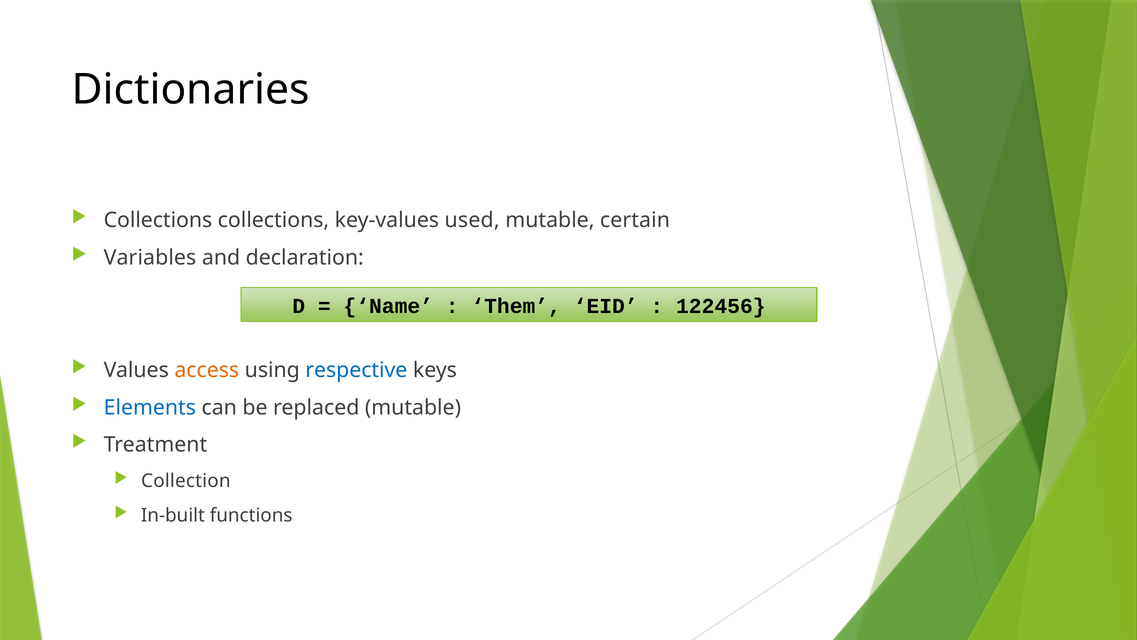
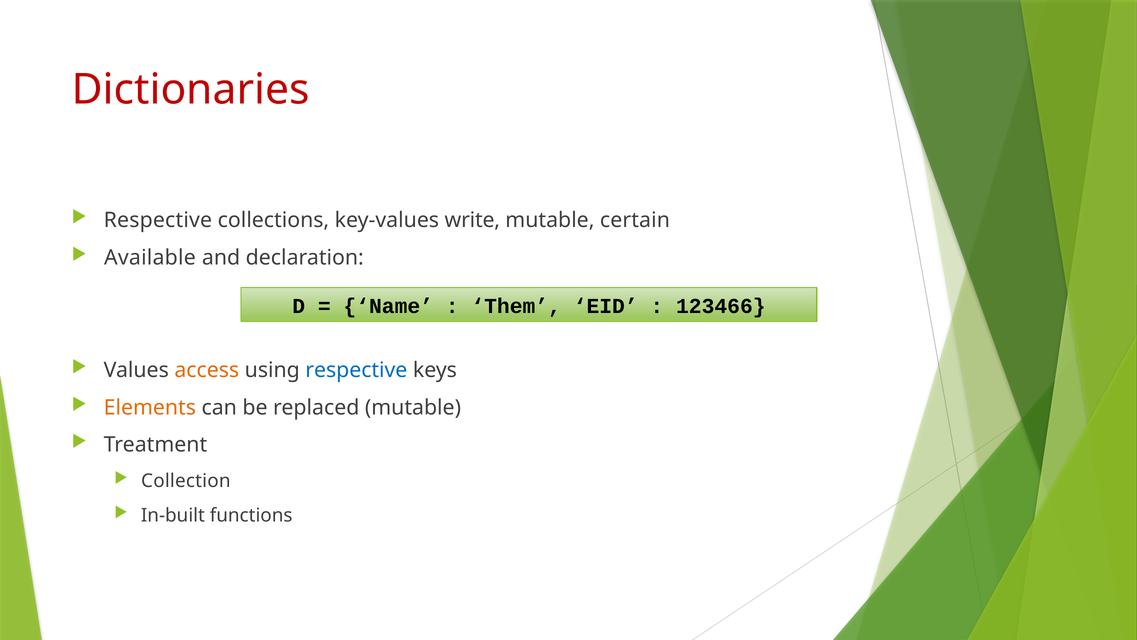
Dictionaries colour: black -> red
Collections at (158, 220): Collections -> Respective
used: used -> write
Variables: Variables -> Available
122456: 122456 -> 123466
Elements colour: blue -> orange
